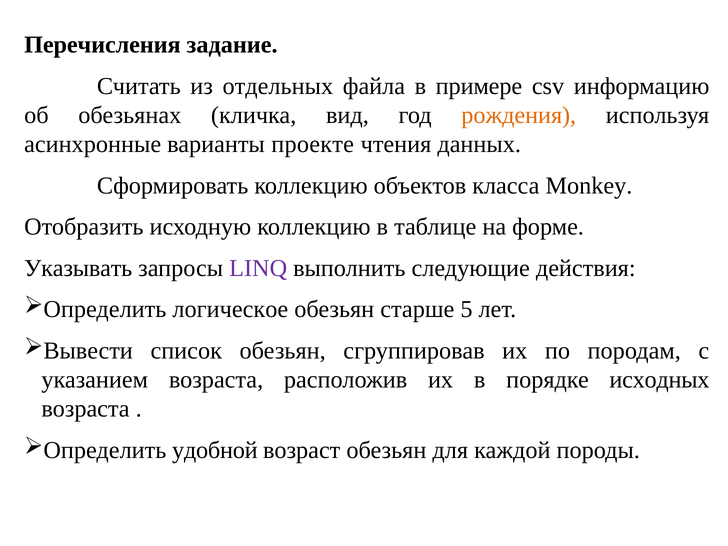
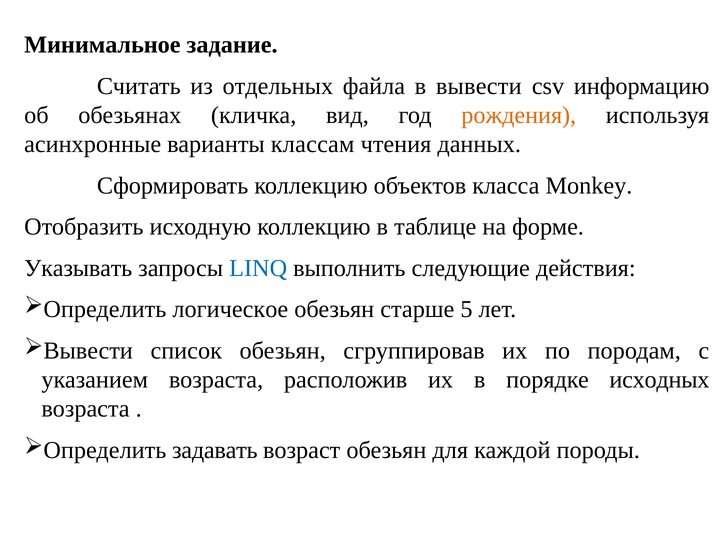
Перечисления: Перечисления -> Минимальное
примере: примере -> вывести
проекте: проекте -> классам
LINQ colour: purple -> blue
удобной: удобной -> задавать
